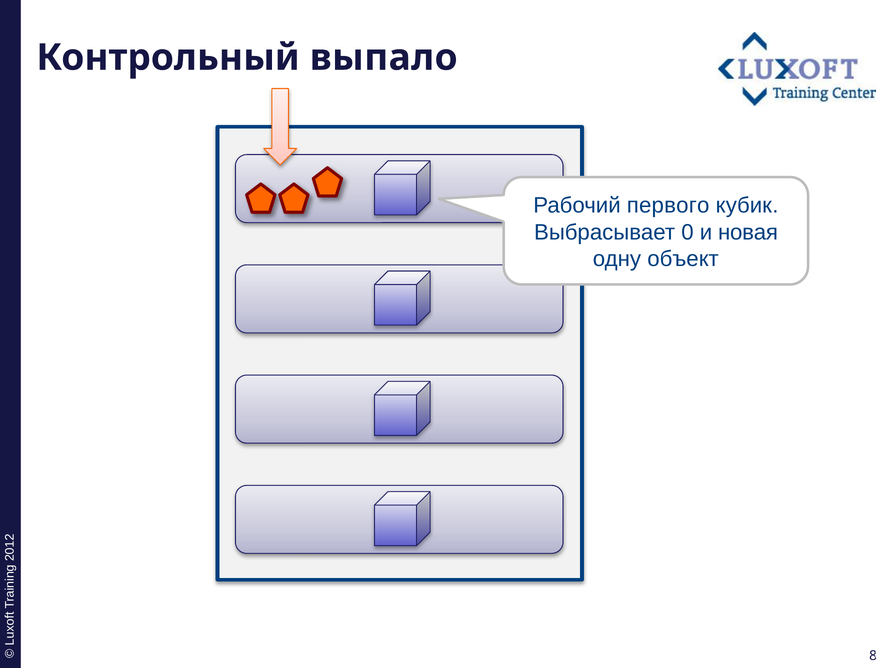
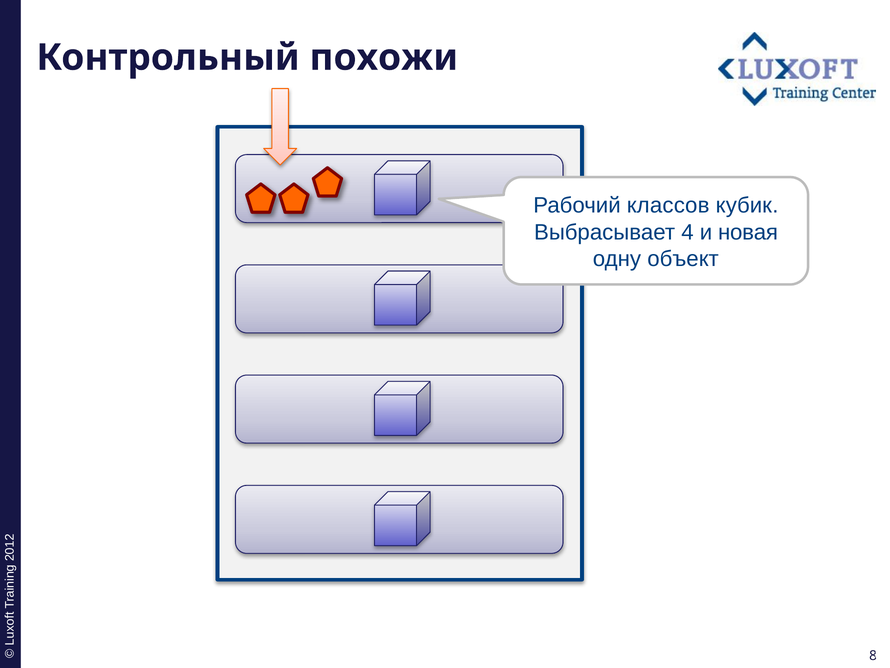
выпало: выпало -> похожи
первого: первого -> классов
Выбрасывает 0: 0 -> 4
